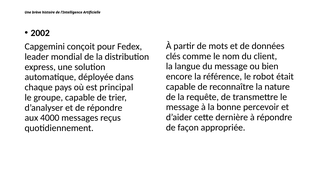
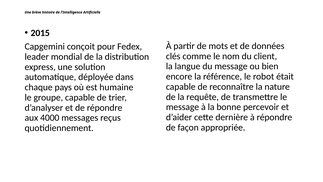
2002: 2002 -> 2015
principal: principal -> humaine
